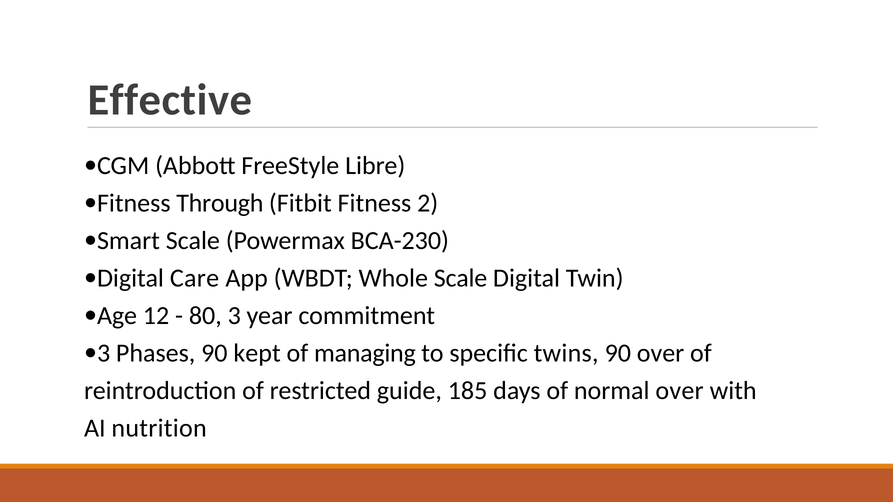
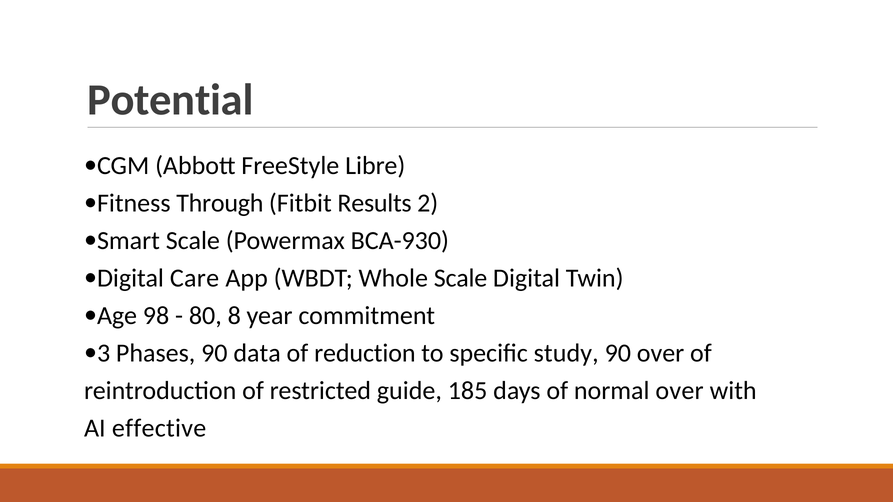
Effective: Effective -> Potential
Fitbit Fitness: Fitness -> Results
BCA-230: BCA-230 -> BCA-930
12: 12 -> 98
3: 3 -> 8
kept: kept -> data
managing: managing -> reduction
twins: twins -> study
nutrition: nutrition -> effective
